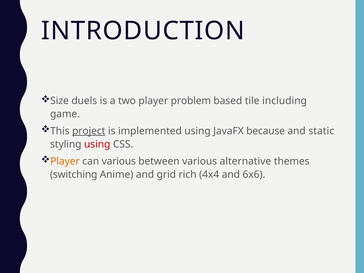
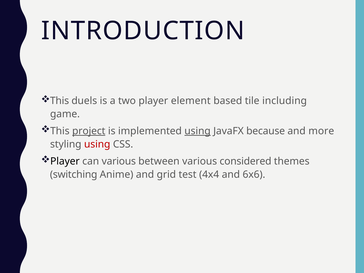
Size at (60, 101): Size -> This
problem: problem -> element
using at (198, 131) underline: none -> present
static: static -> more
Player at (65, 161) colour: orange -> black
alternative: alternative -> considered
rich: rich -> test
